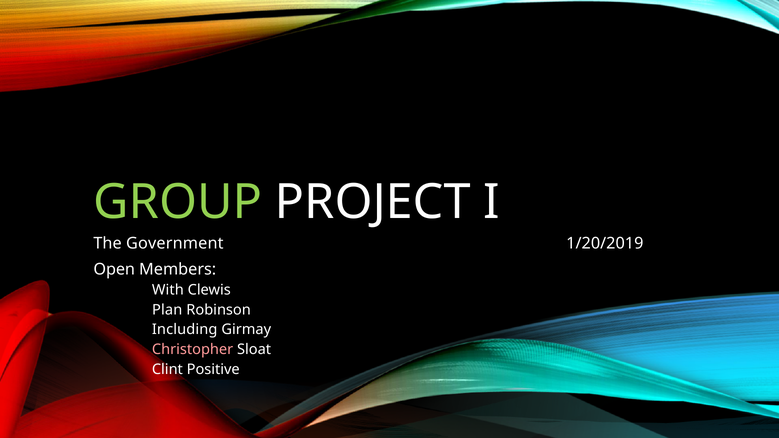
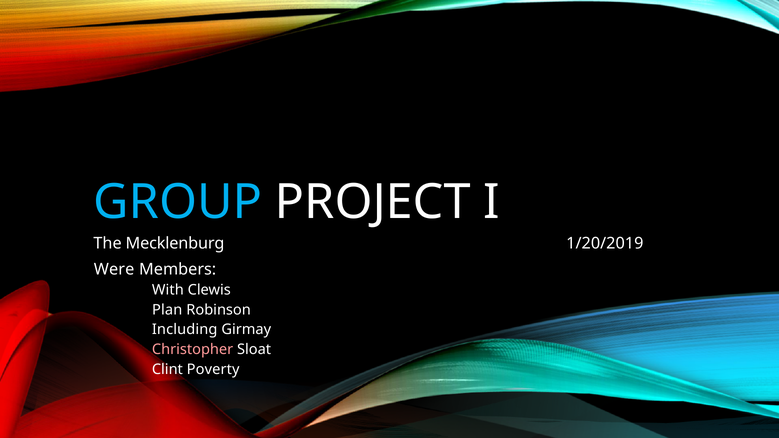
GROUP colour: light green -> light blue
Government: Government -> Mecklenburg
Open: Open -> Were
Positive: Positive -> Poverty
